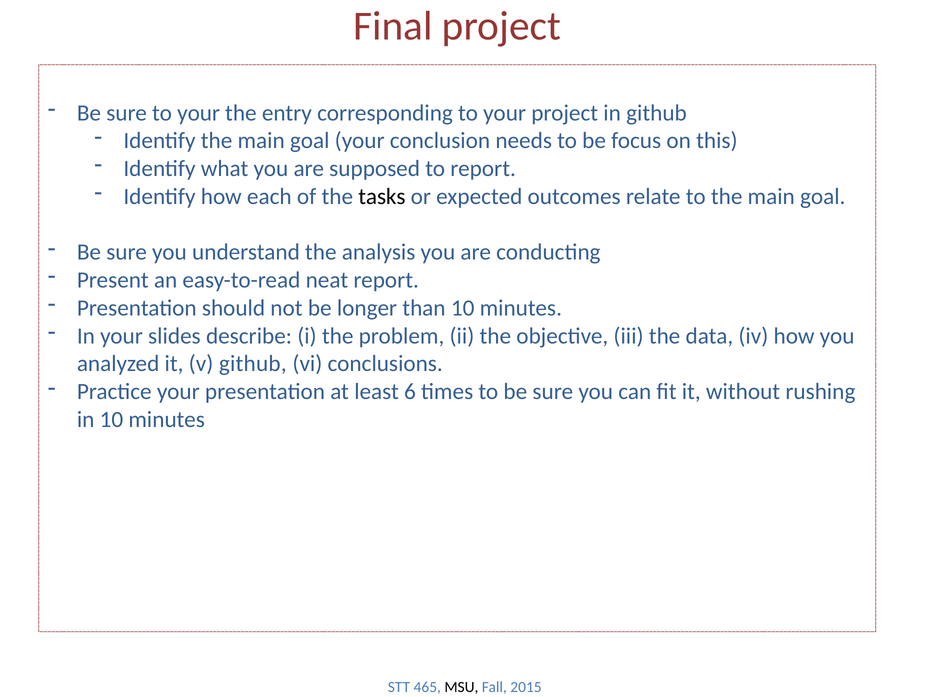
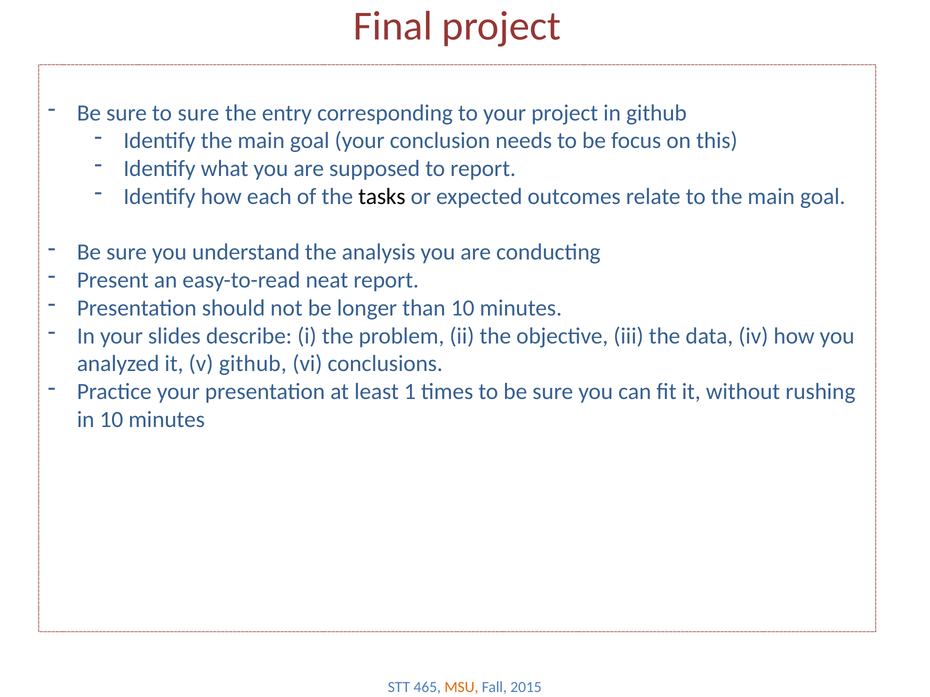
sure to your: your -> sure
6: 6 -> 1
MSU colour: black -> orange
